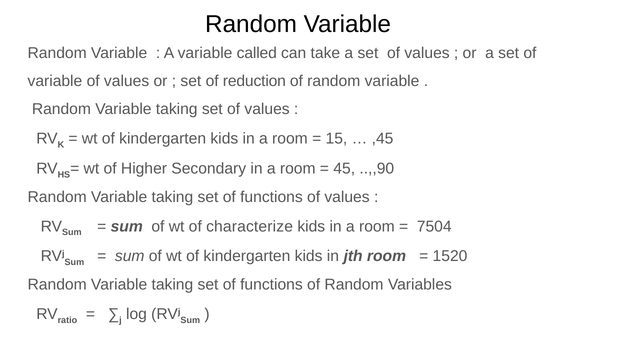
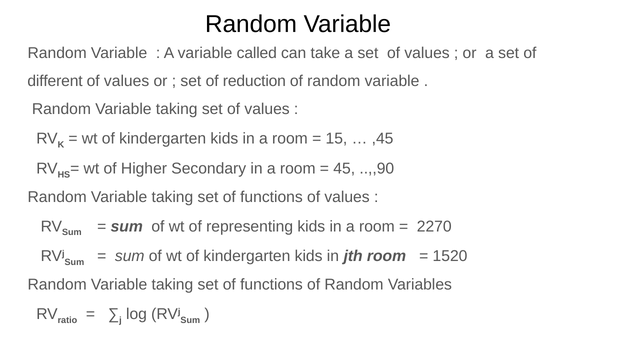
variable at (55, 81): variable -> different
characterize: characterize -> representing
7504: 7504 -> 2270
